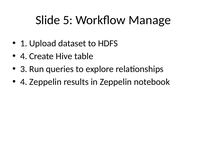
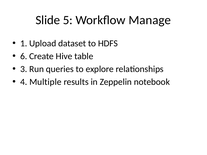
4 at (24, 56): 4 -> 6
4 Zeppelin: Zeppelin -> Multiple
